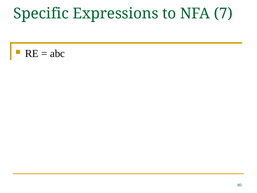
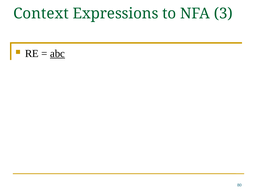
Specific: Specific -> Context
7: 7 -> 3
abc underline: none -> present
